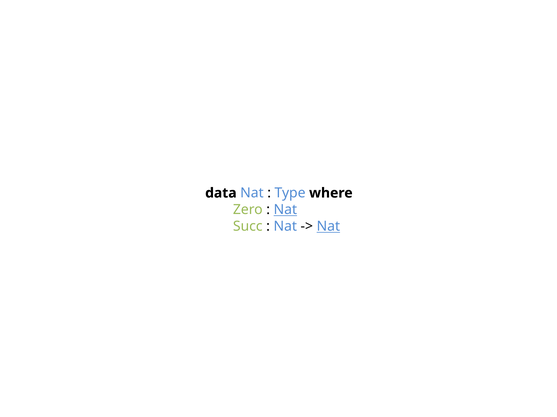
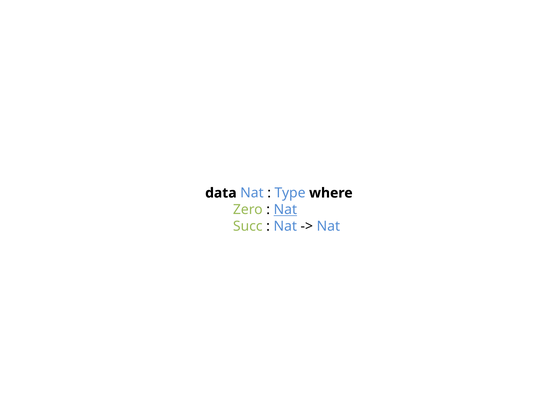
Nat at (328, 227) underline: present -> none
